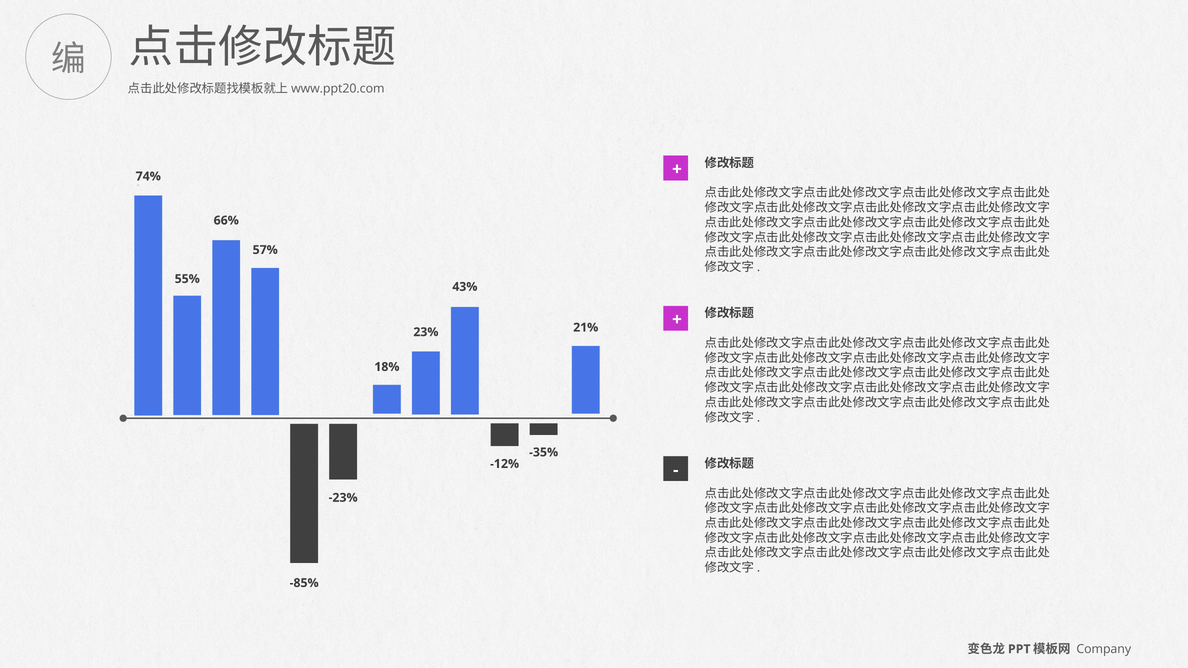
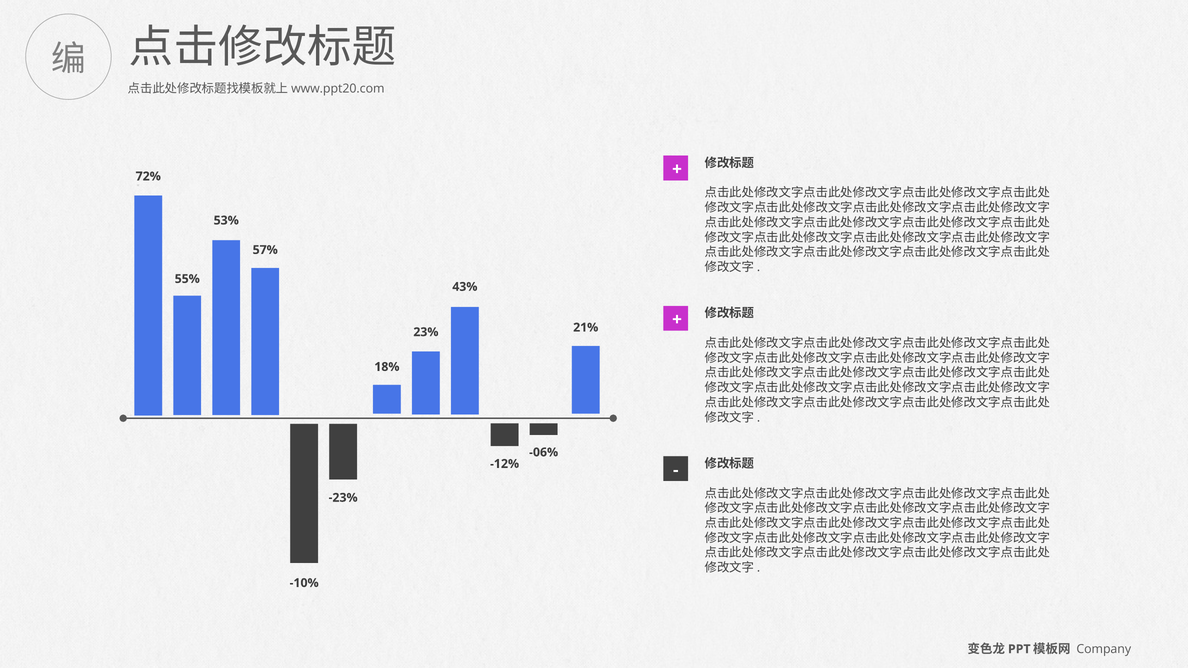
74%: 74% -> 72%
66%: 66% -> 53%
-35%: -35% -> -06%
-85%: -85% -> -10%
